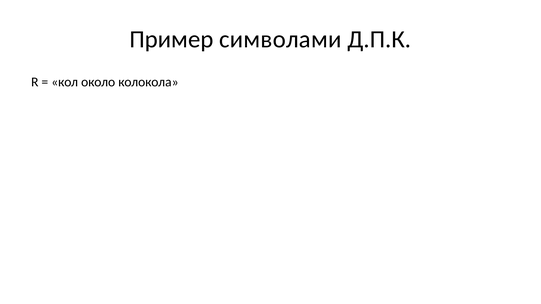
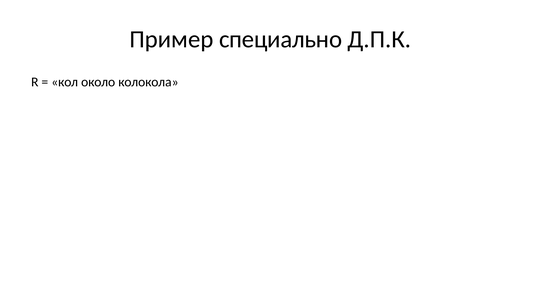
символами: символами -> специально
